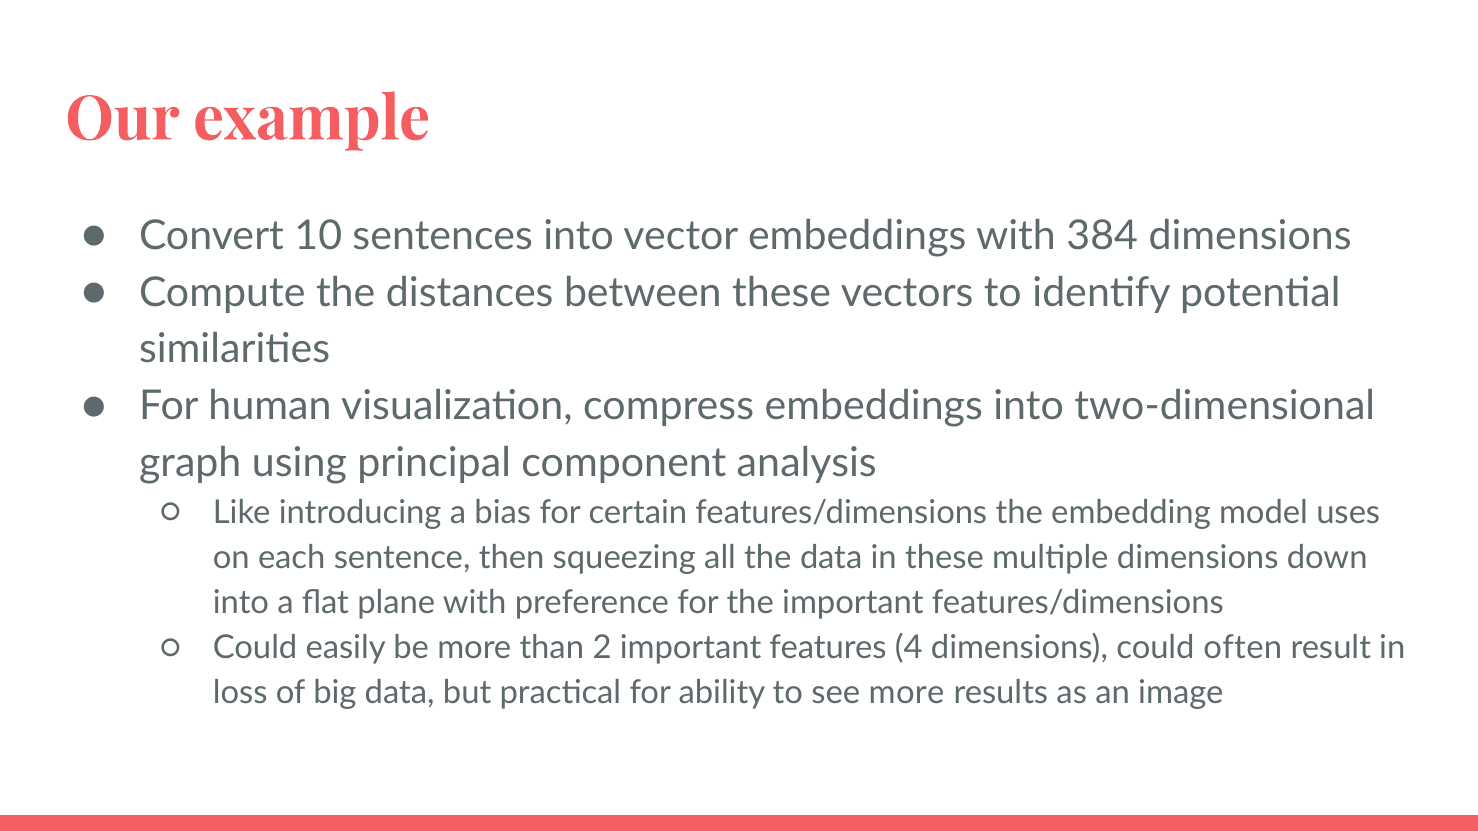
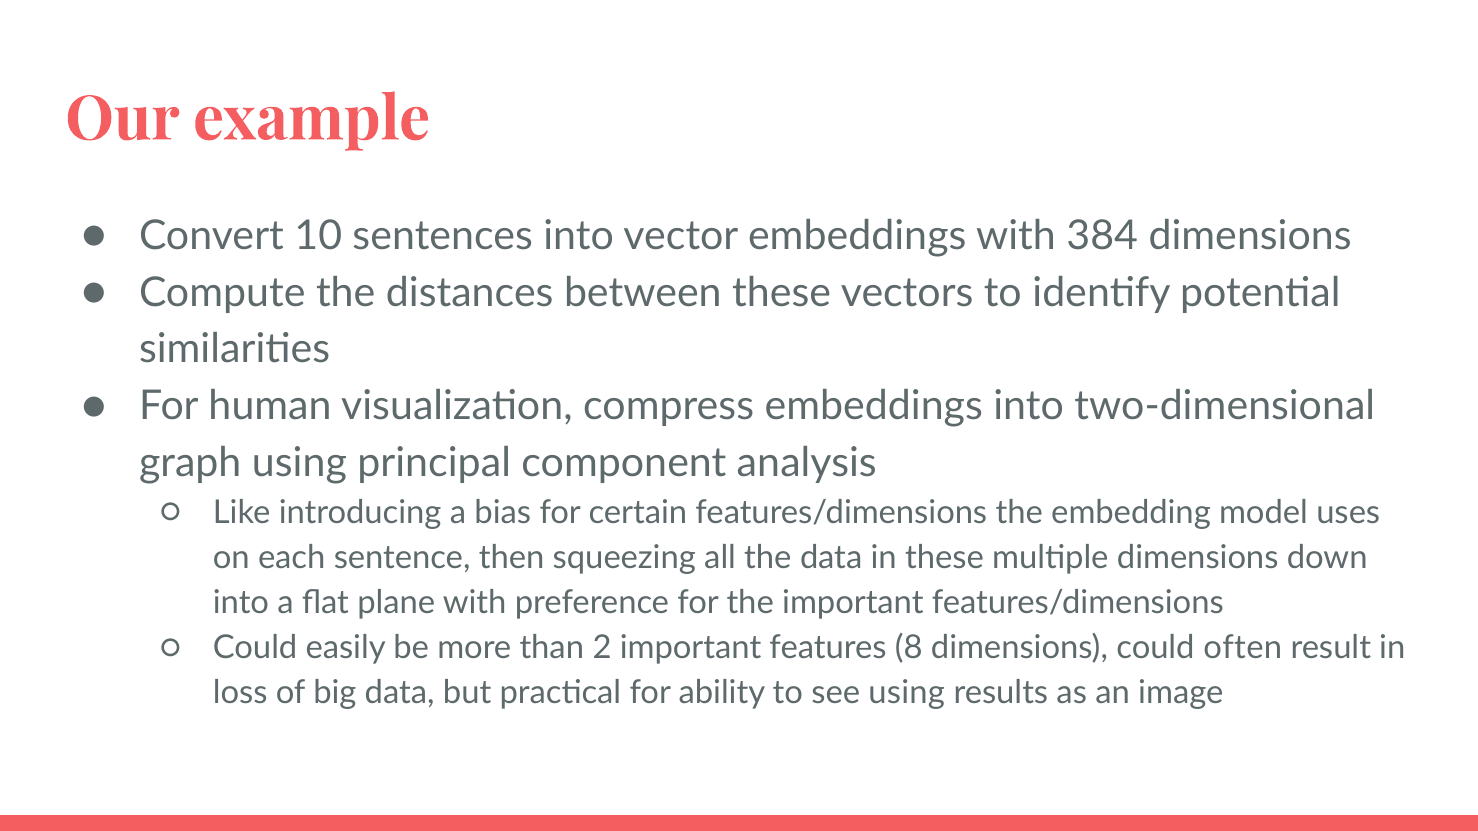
4: 4 -> 8
see more: more -> using
